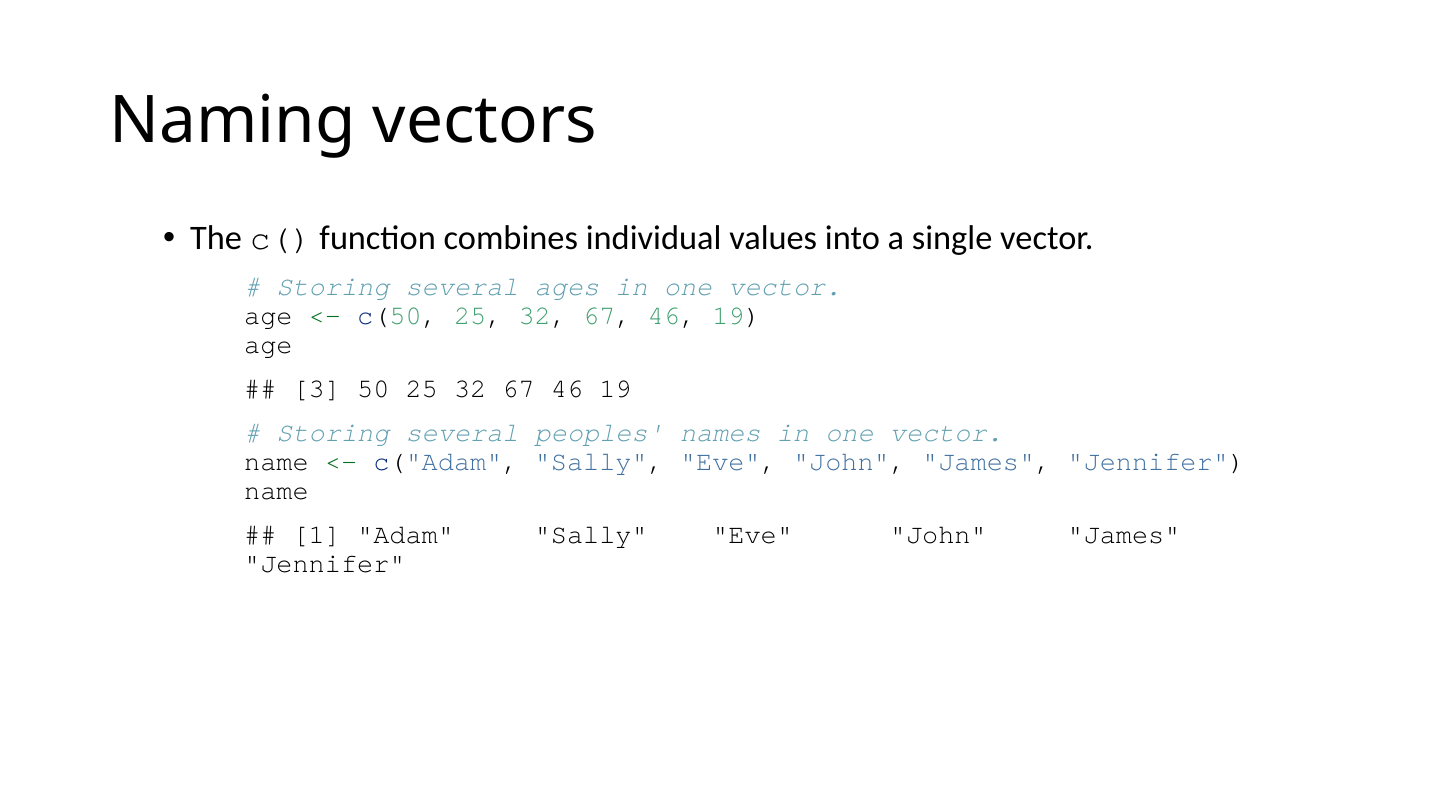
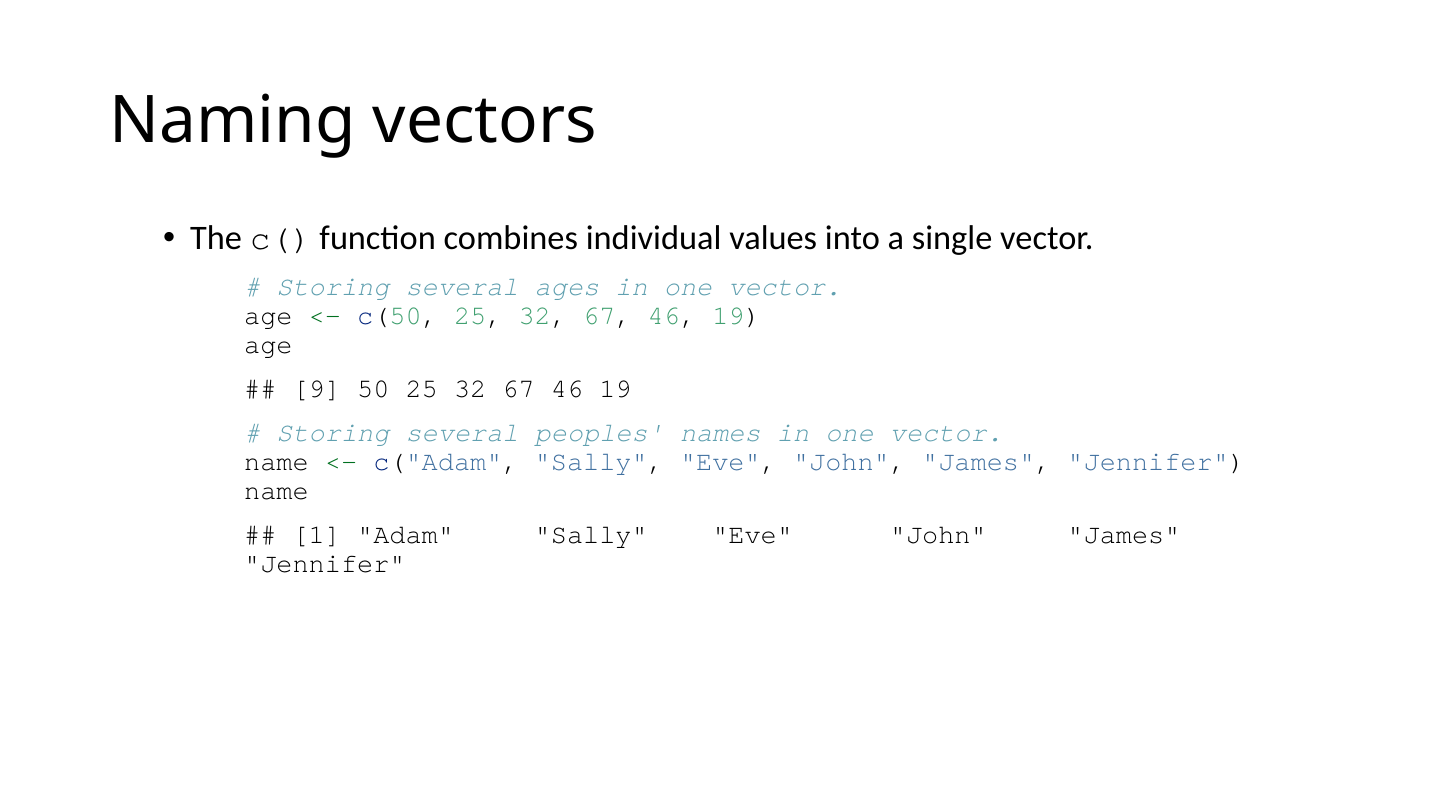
3: 3 -> 9
